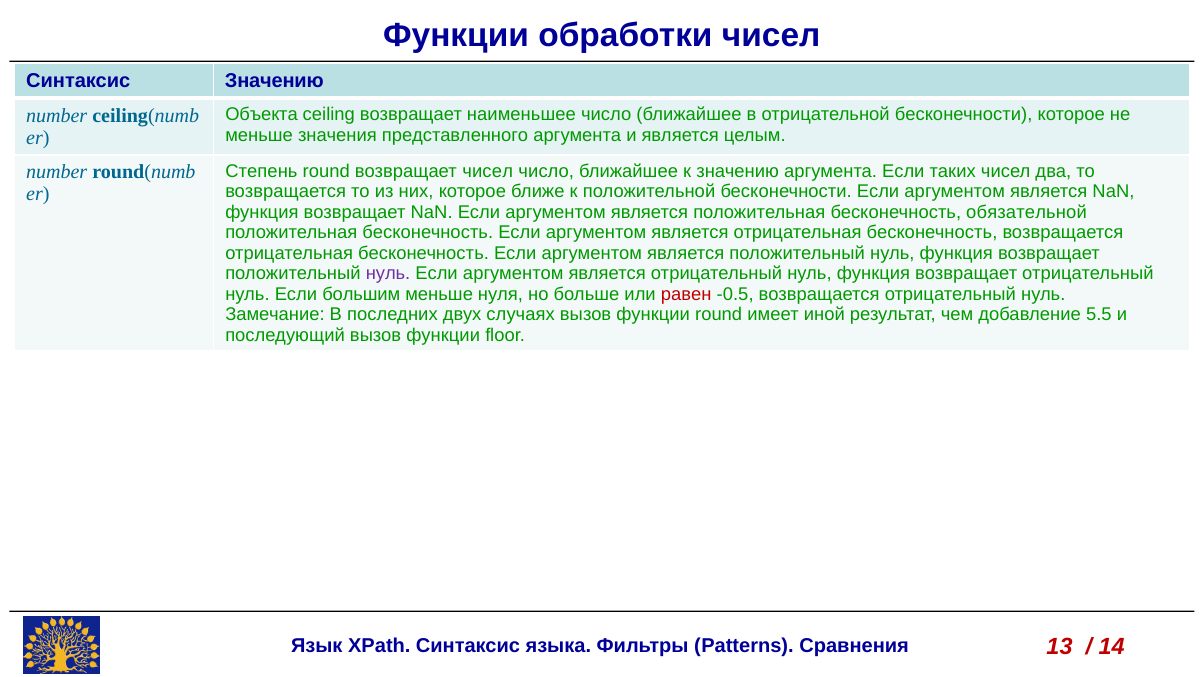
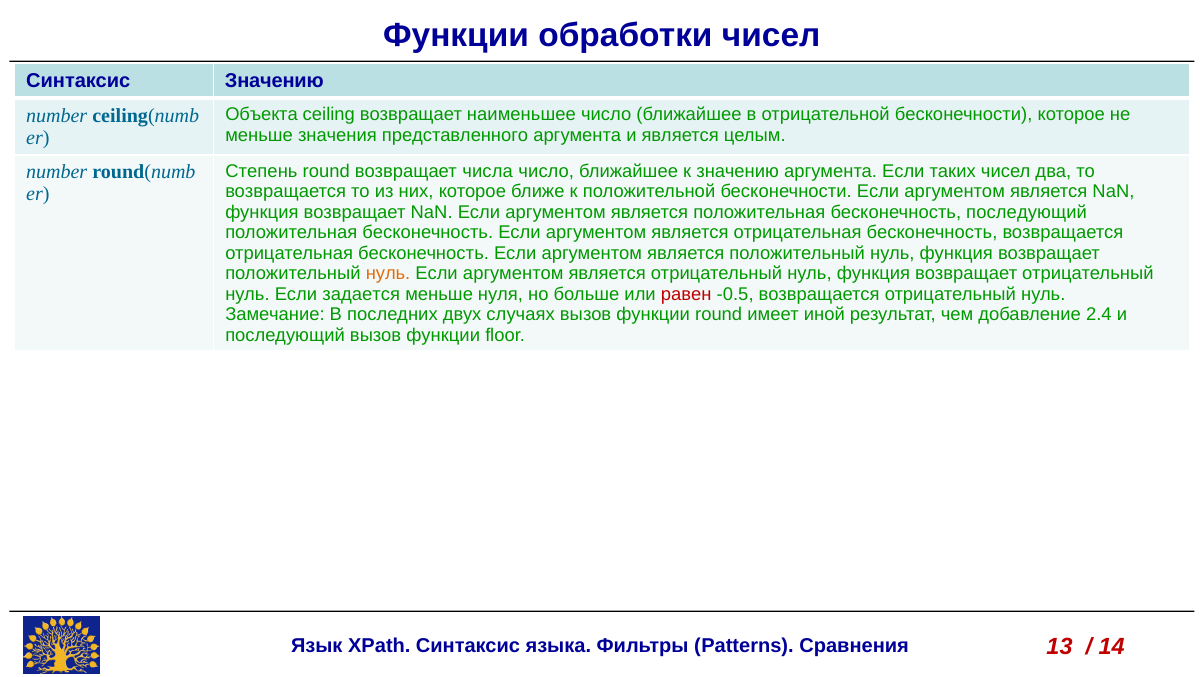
возвращает чисел: чисел -> числа
бесконечность обязательной: обязательной -> последующий
нуль at (388, 274) colour: purple -> orange
большим: большим -> задается
5.5: 5.5 -> 2.4
